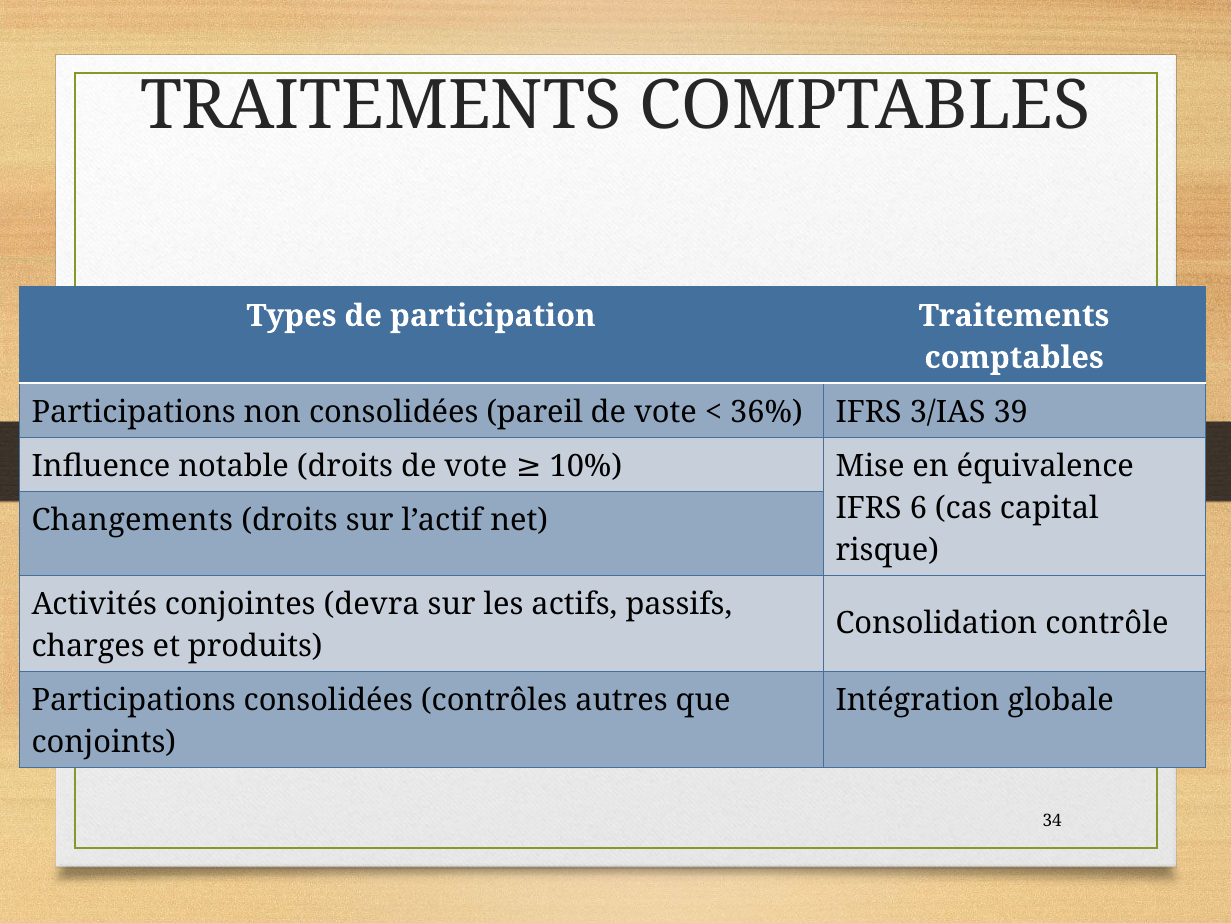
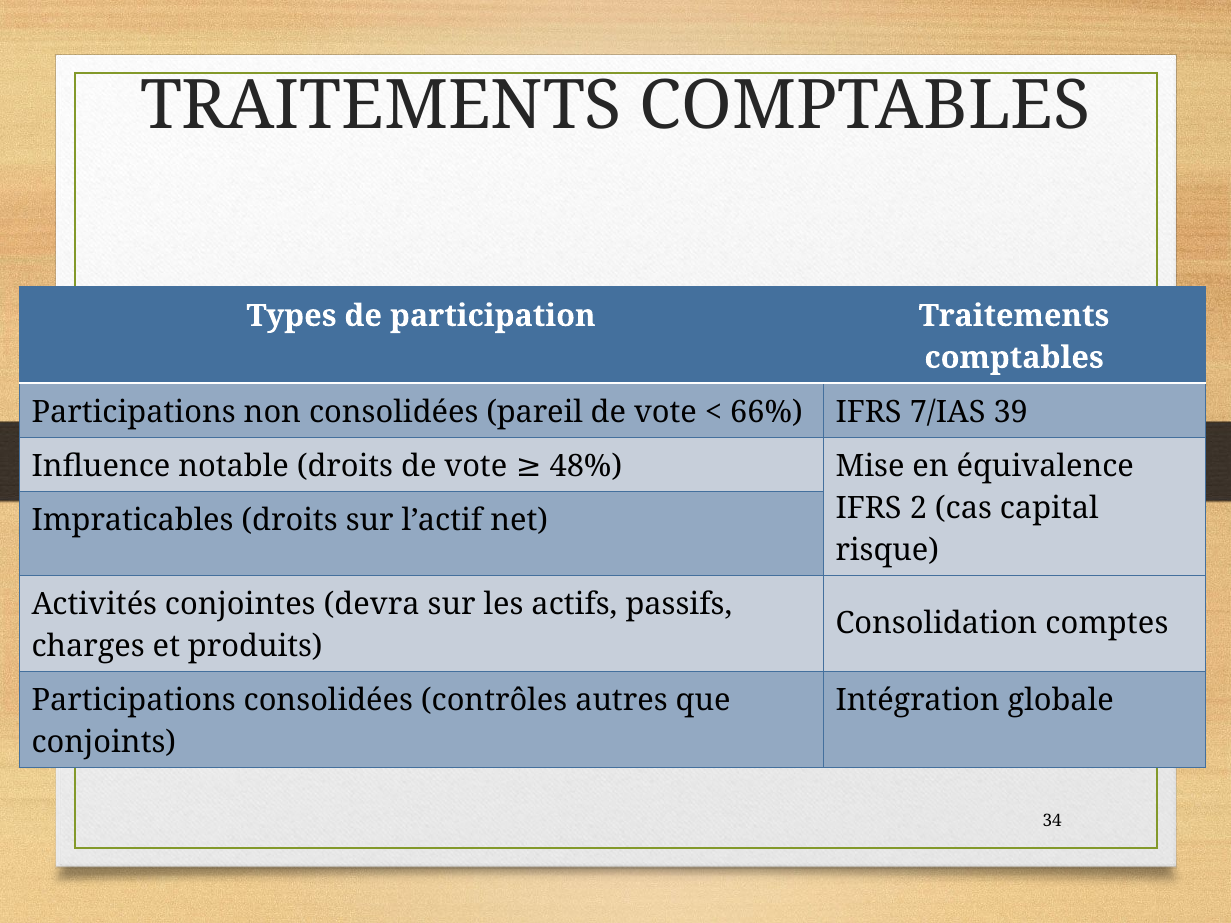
36%: 36% -> 66%
3/IAS: 3/IAS -> 7/IAS
10%: 10% -> 48%
6: 6 -> 2
Changements: Changements -> Impraticables
contrôle: contrôle -> comptes
